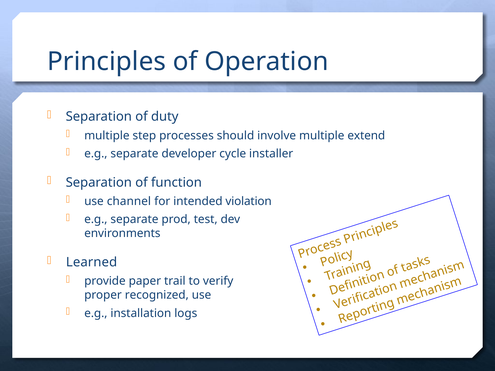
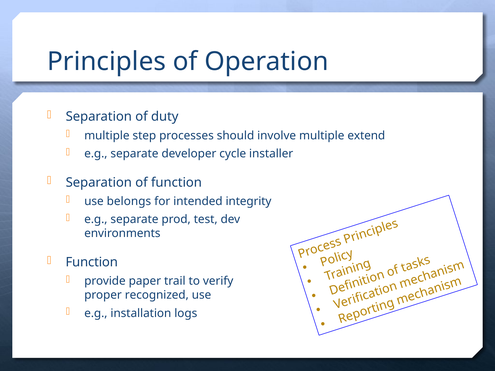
channel: channel -> belongs
violation: violation -> integrity
Learned at (92, 262): Learned -> Function
